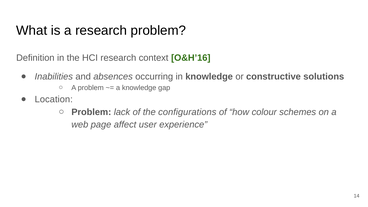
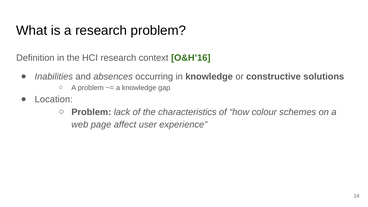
configurations: configurations -> characteristics
